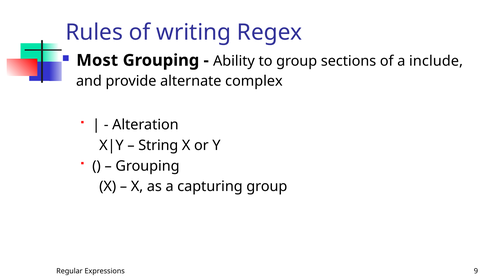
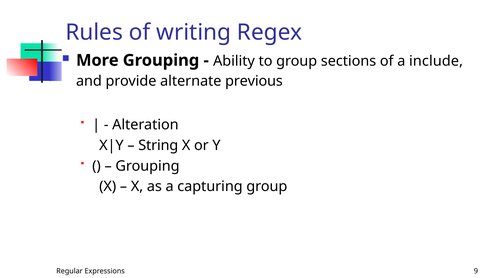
Most: Most -> More
complex: complex -> previous
